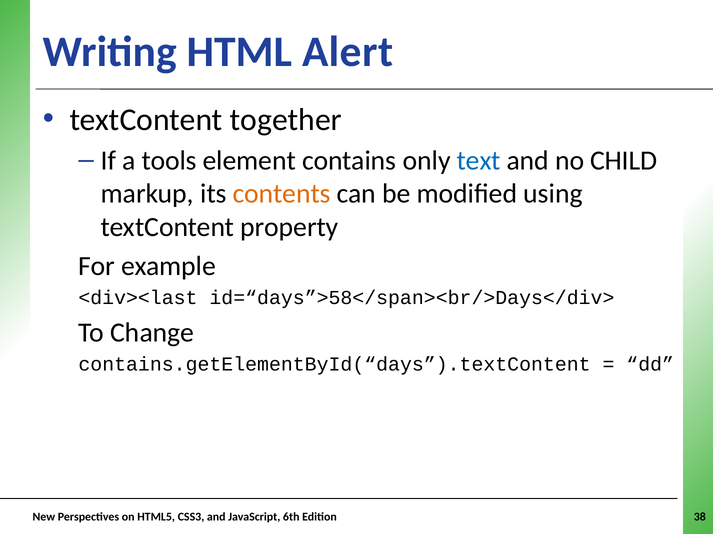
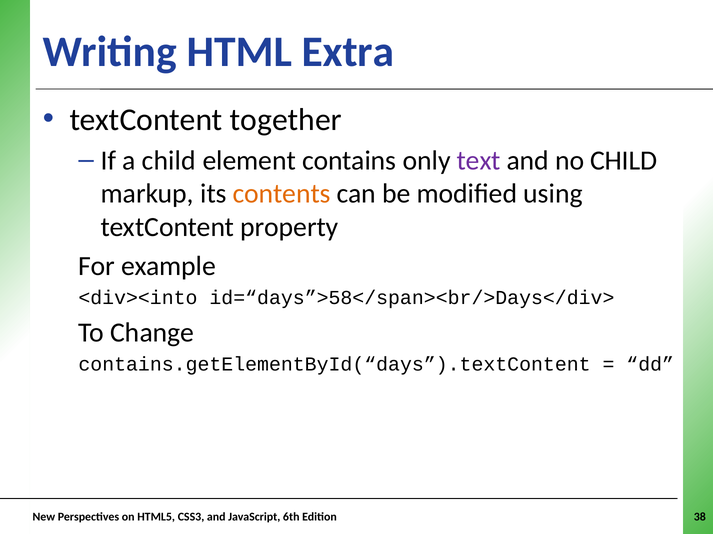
Alert: Alert -> Extra
a tools: tools -> child
text colour: blue -> purple
<div><last: <div><last -> <div><into
